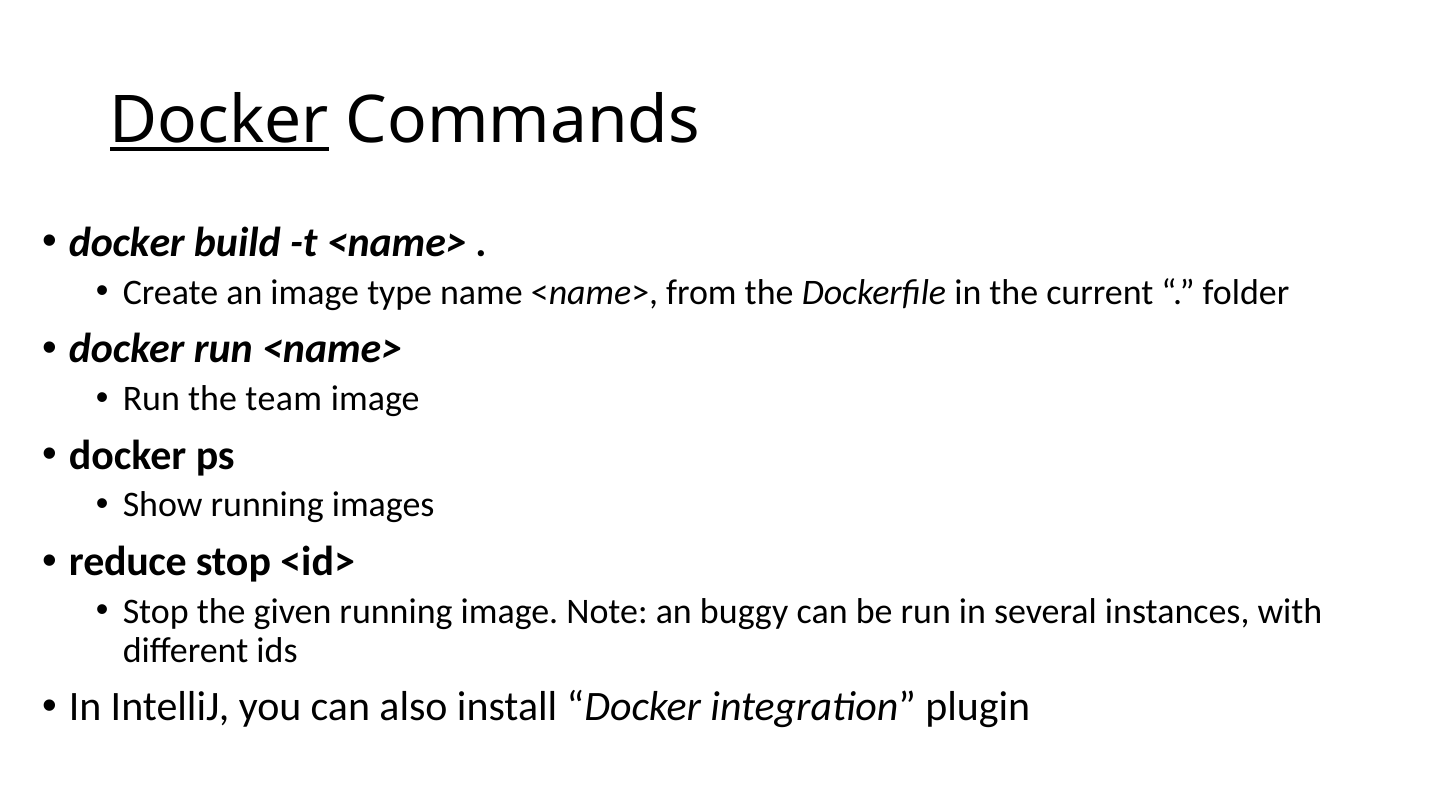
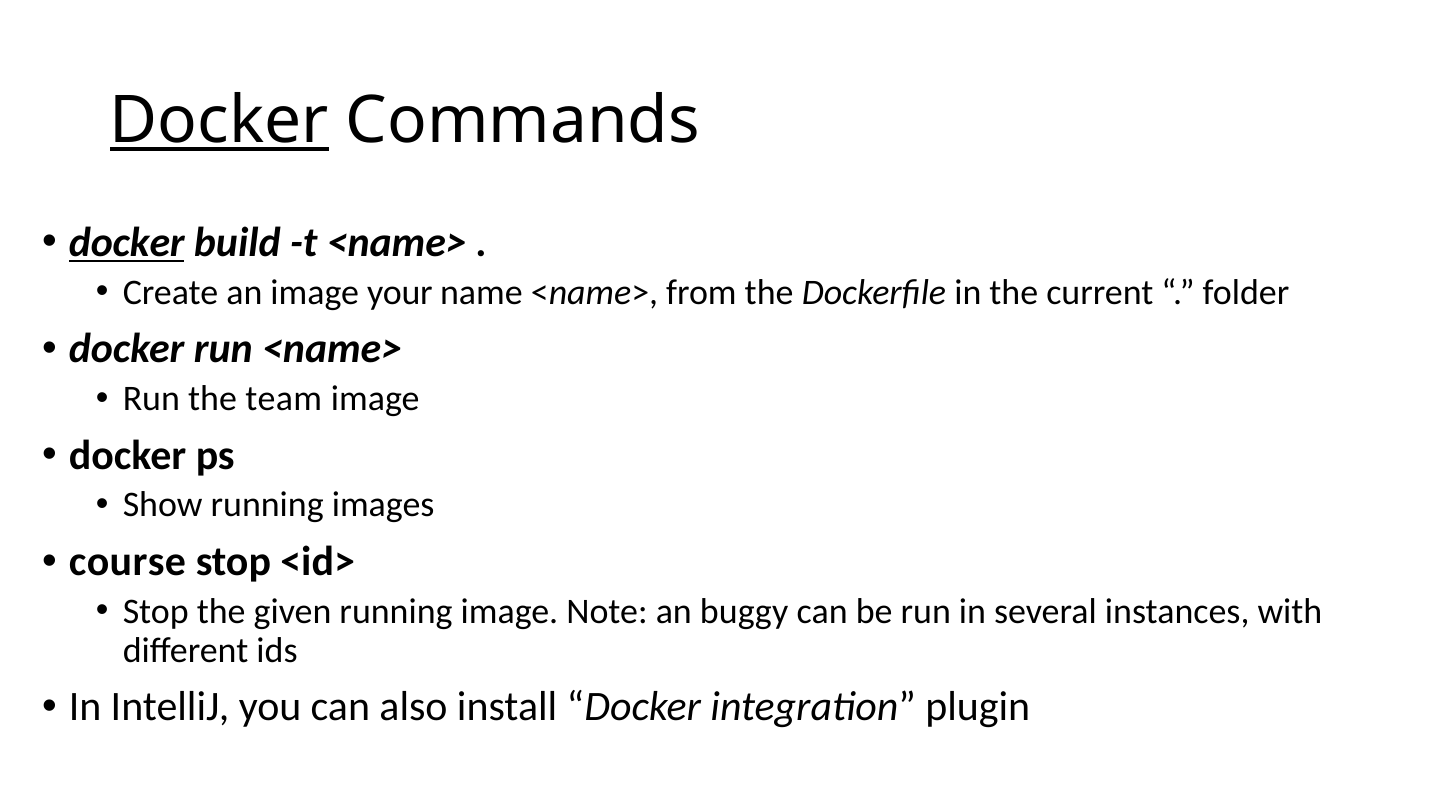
docker at (127, 243) underline: none -> present
type: type -> your
reduce: reduce -> course
